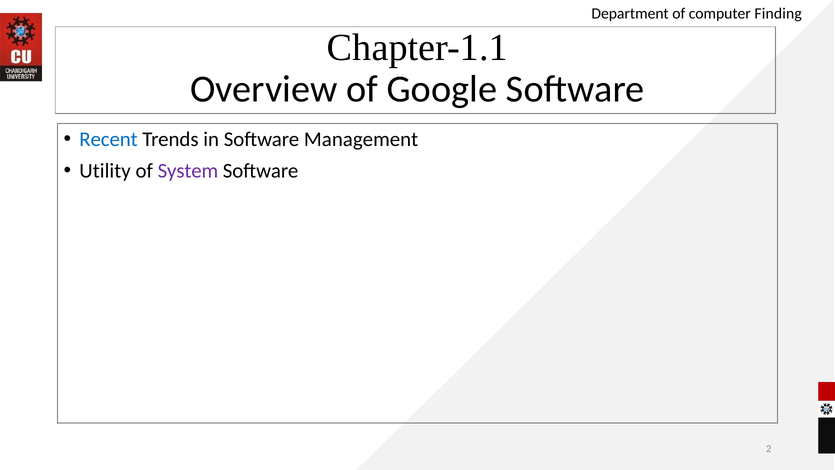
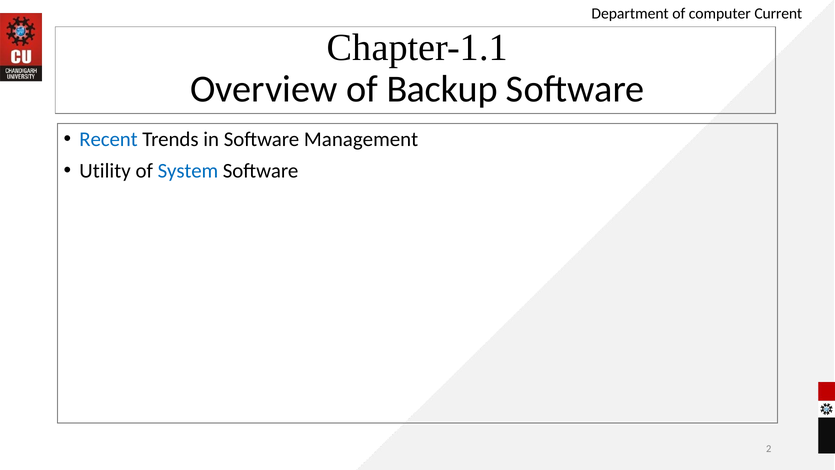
Finding: Finding -> Current
Google: Google -> Backup
System colour: purple -> blue
